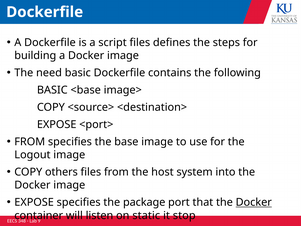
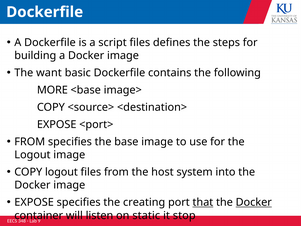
need: need -> want
BASIC at (52, 90): BASIC -> MORE
COPY others: others -> logout
package: package -> creating
that underline: none -> present
